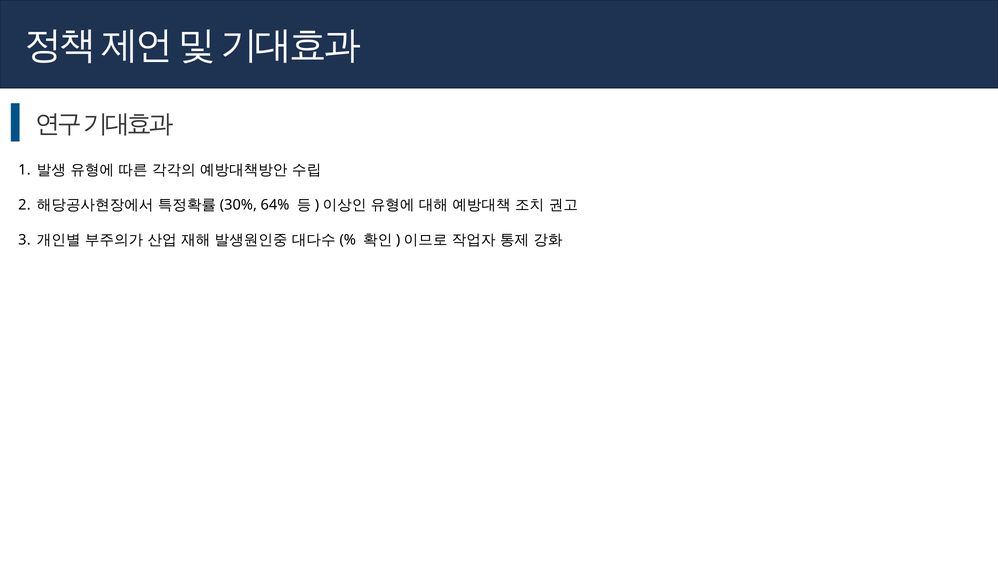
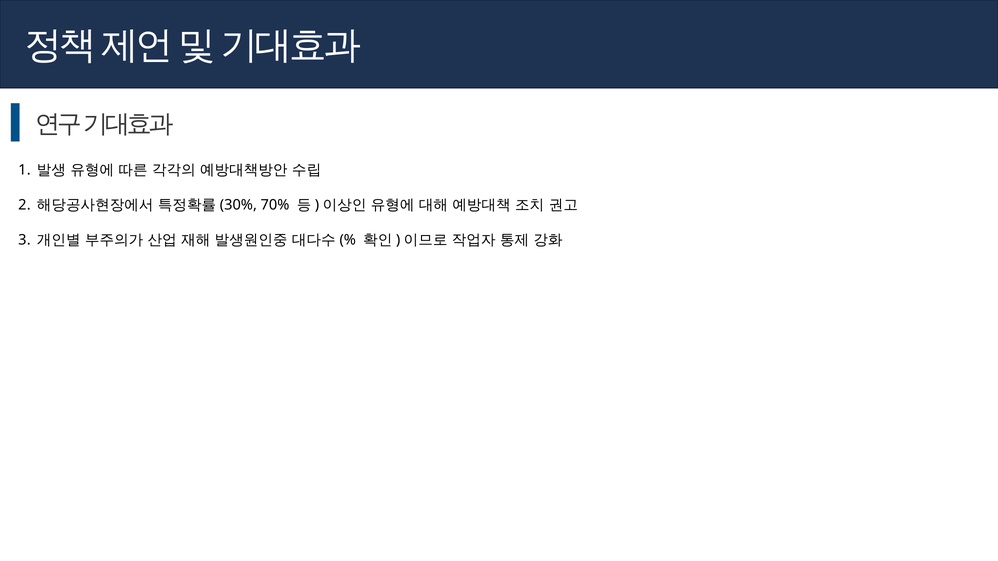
64%: 64% -> 70%
